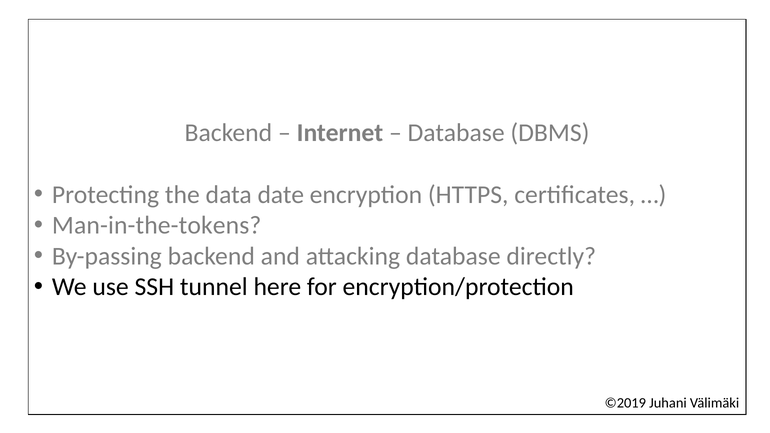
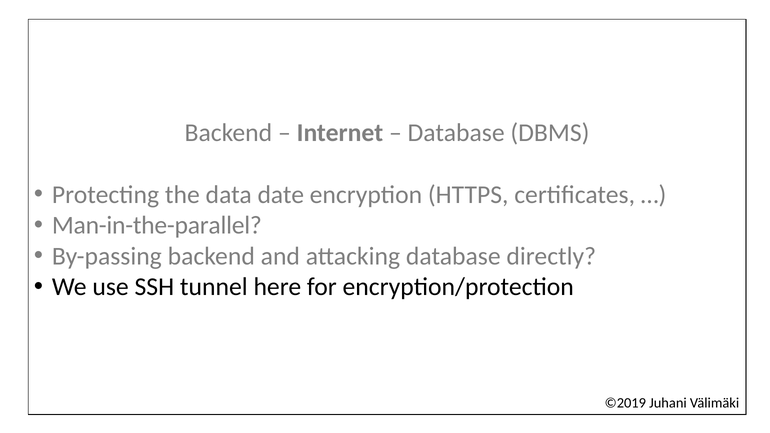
Man-in-the-tokens: Man-in-the-tokens -> Man-in-the-parallel
